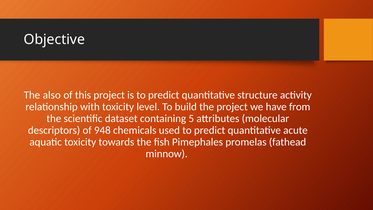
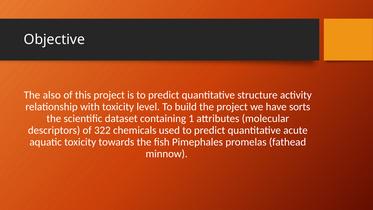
from: from -> sorts
5: 5 -> 1
948: 948 -> 322
